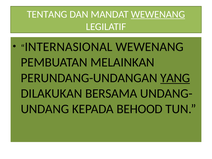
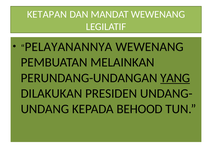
TENTANG: TENTANG -> KETAPAN
WEWENANG at (158, 14) underline: present -> none
INTERNASIONAL: INTERNASIONAL -> PELAYANANNYA
BERSAMA: BERSAMA -> PRESIDEN
